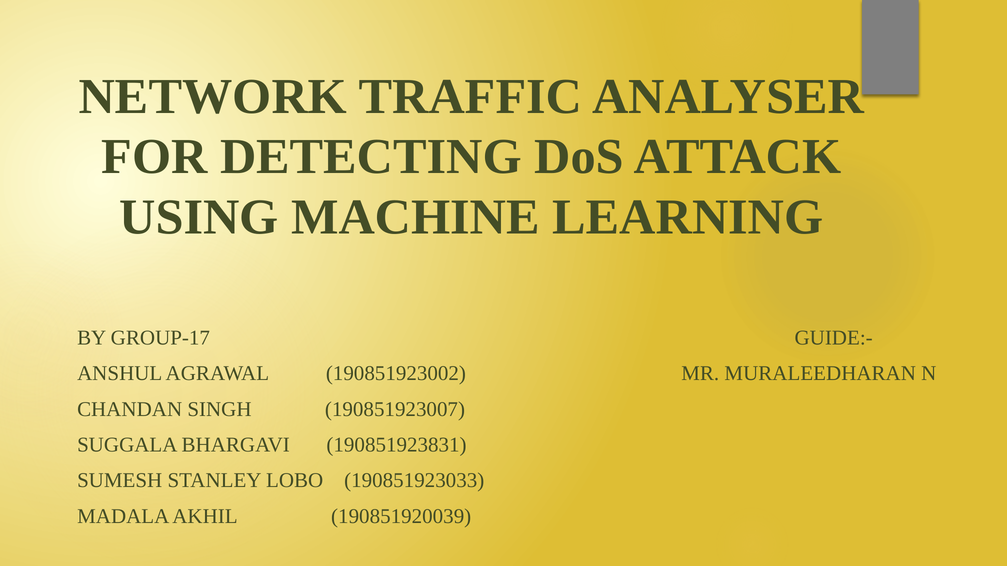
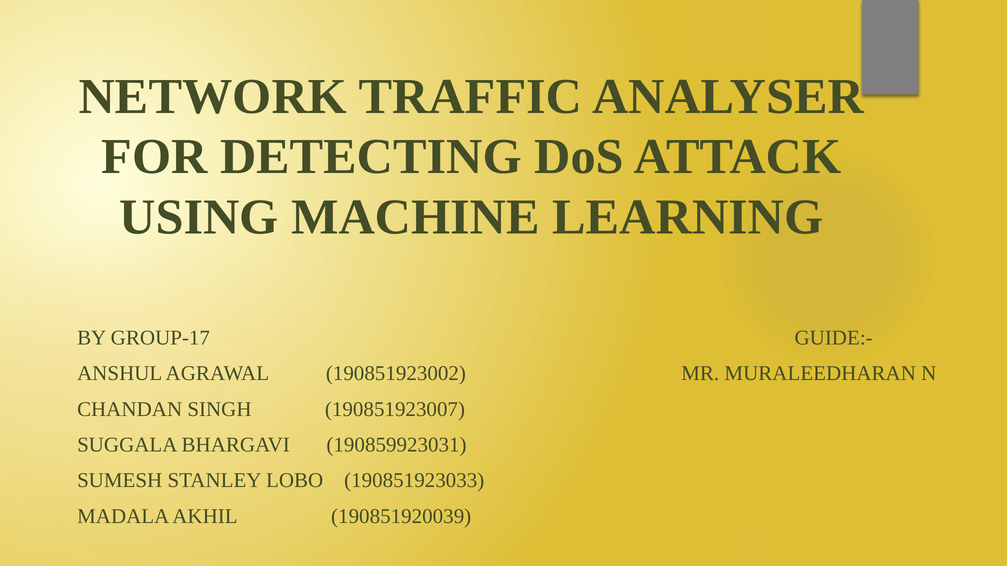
190851923831: 190851923831 -> 190859923031
